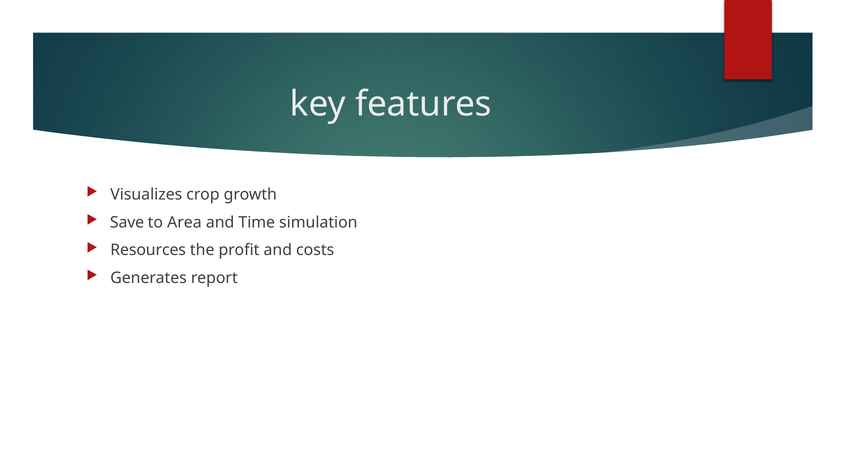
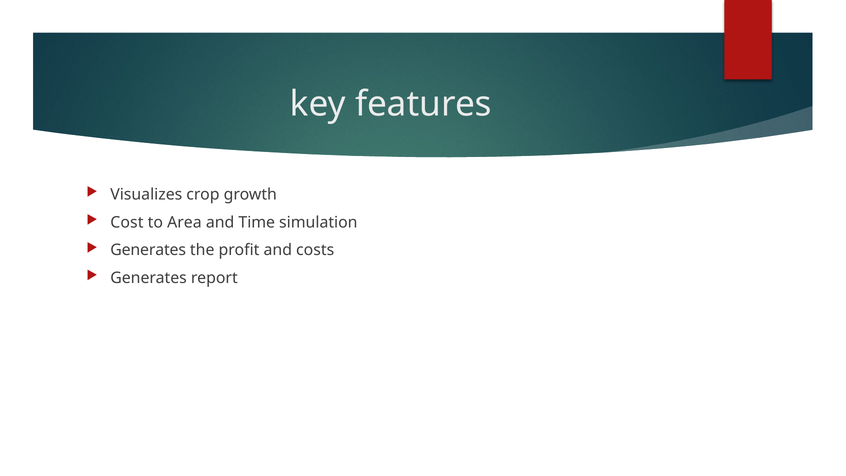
Save: Save -> Cost
Resources at (148, 250): Resources -> Generates
